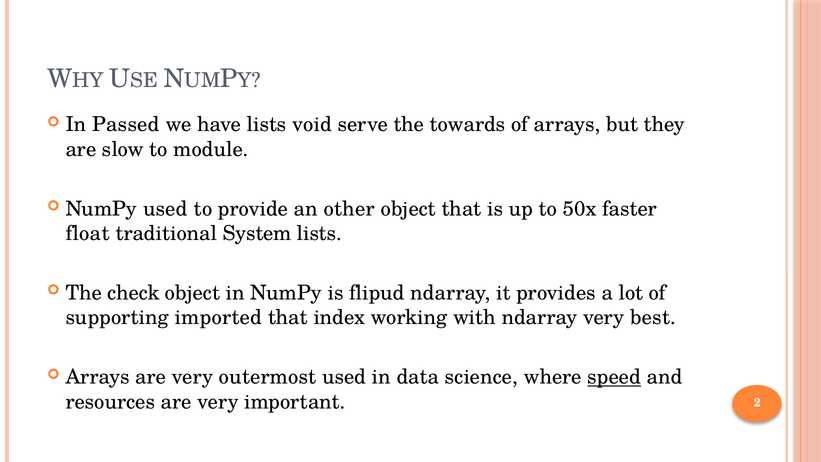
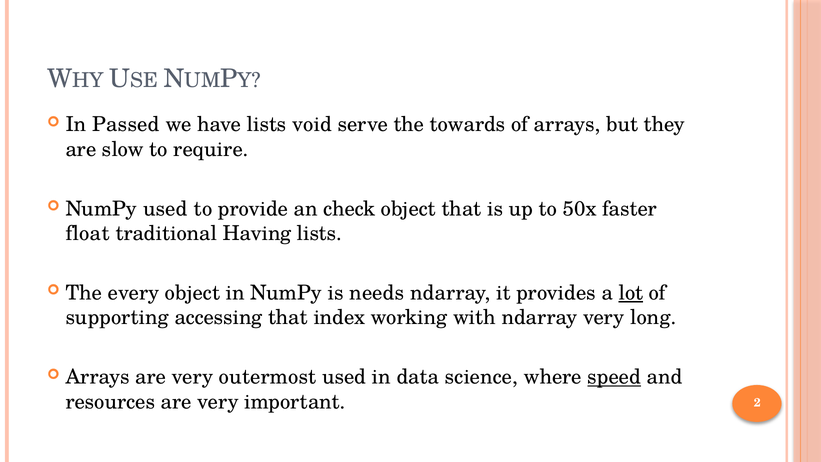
module: module -> require
other: other -> check
System: System -> Having
check: check -> every
flipud: flipud -> needs
lot underline: none -> present
imported: imported -> accessing
best: best -> long
